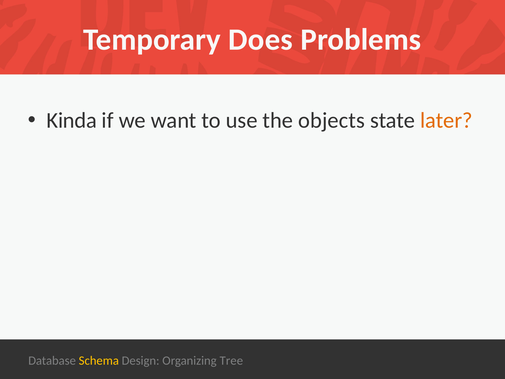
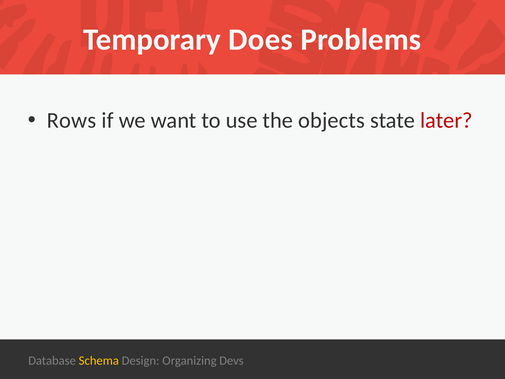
Kinda: Kinda -> Rows
later colour: orange -> red
Tree: Tree -> Devs
